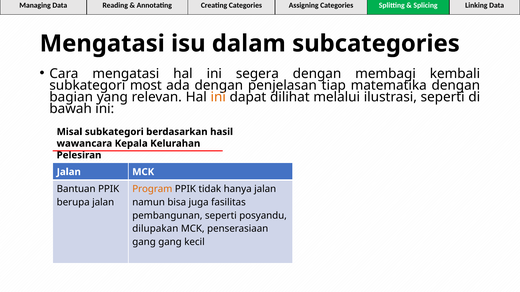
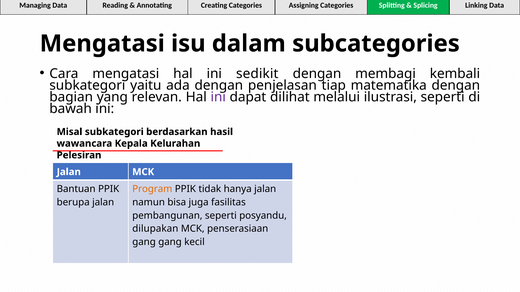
segera: segera -> sedikit
most: most -> yaitu
ini at (218, 97) colour: orange -> purple
